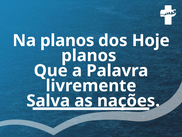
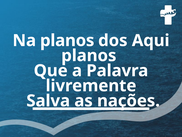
Hoje: Hoje -> Aqui
